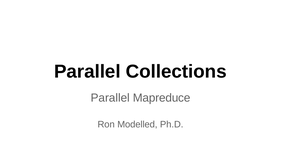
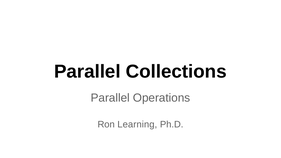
Mapreduce: Mapreduce -> Operations
Modelled: Modelled -> Learning
